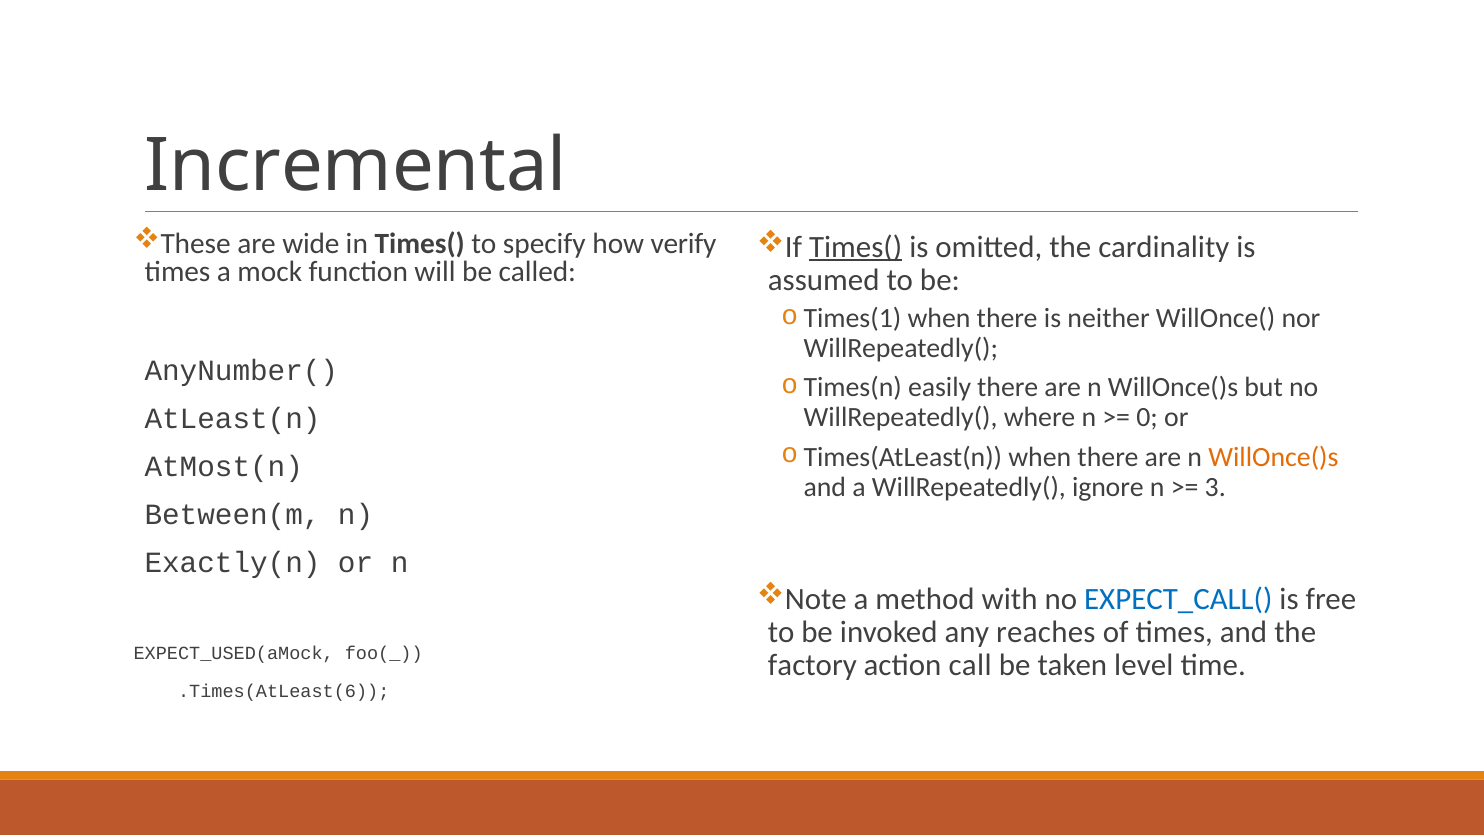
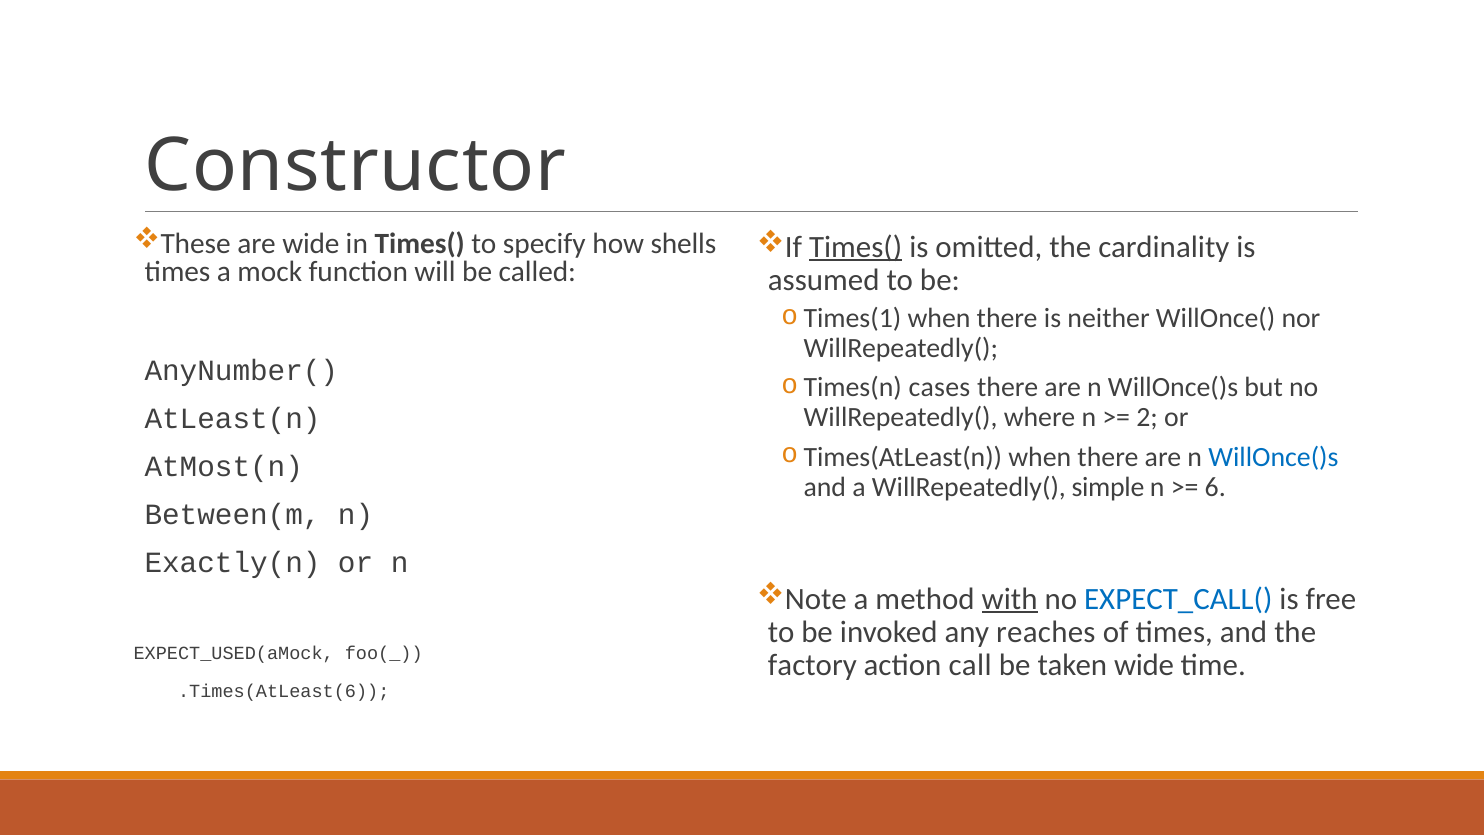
Incremental: Incremental -> Constructor
verify: verify -> shells
easily: easily -> cases
0: 0 -> 2
WillOnce()s at (1273, 457) colour: orange -> blue
ignore: ignore -> simple
3: 3 -> 6
with underline: none -> present
taken level: level -> wide
